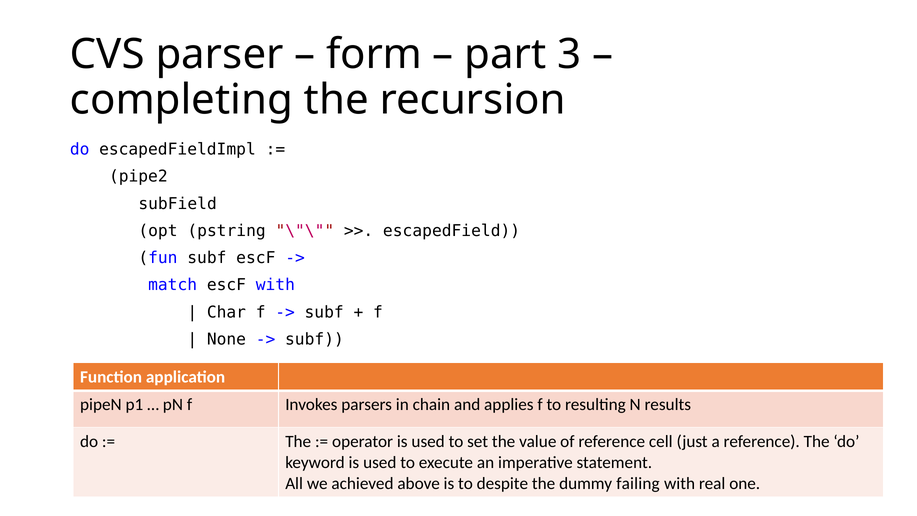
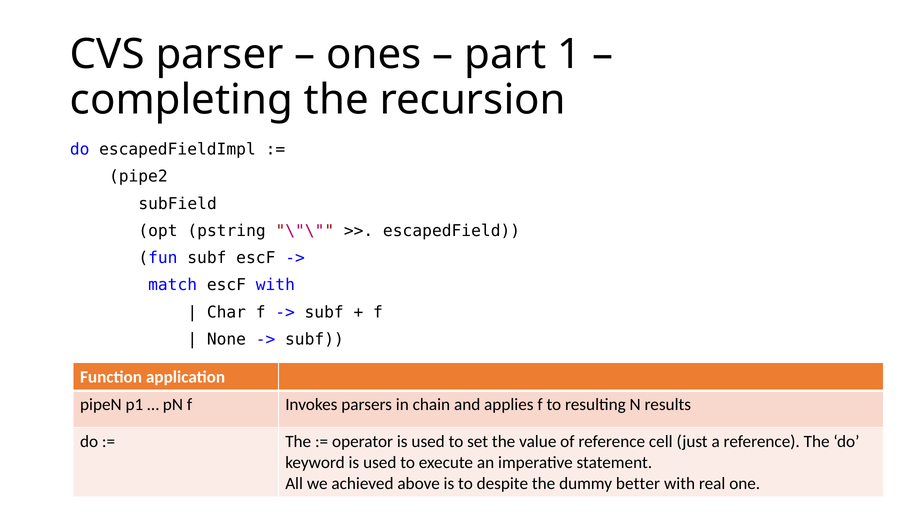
form: form -> ones
3: 3 -> 1
failing: failing -> better
